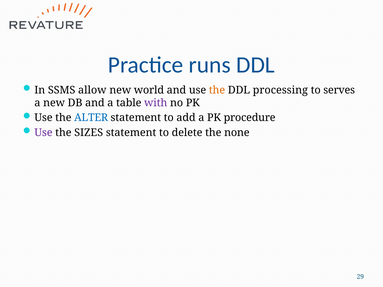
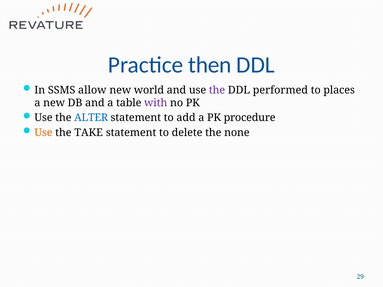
runs: runs -> then
the at (217, 90) colour: orange -> purple
processing: processing -> performed
serves: serves -> places
Use at (43, 133) colour: purple -> orange
SIZES: SIZES -> TAKE
